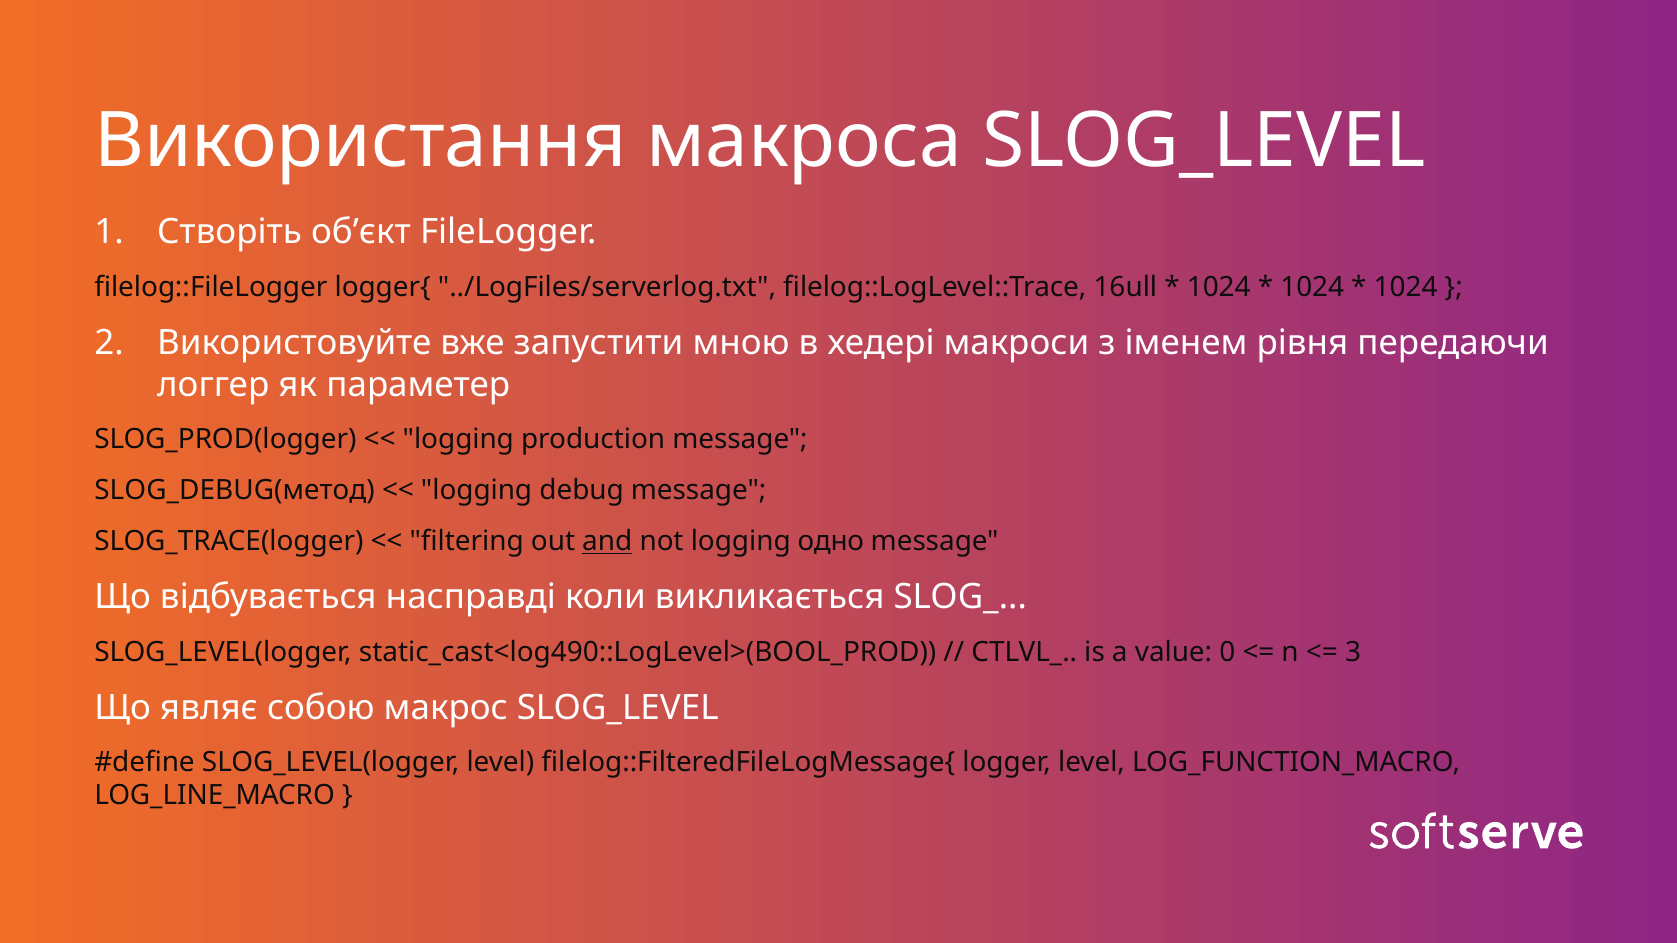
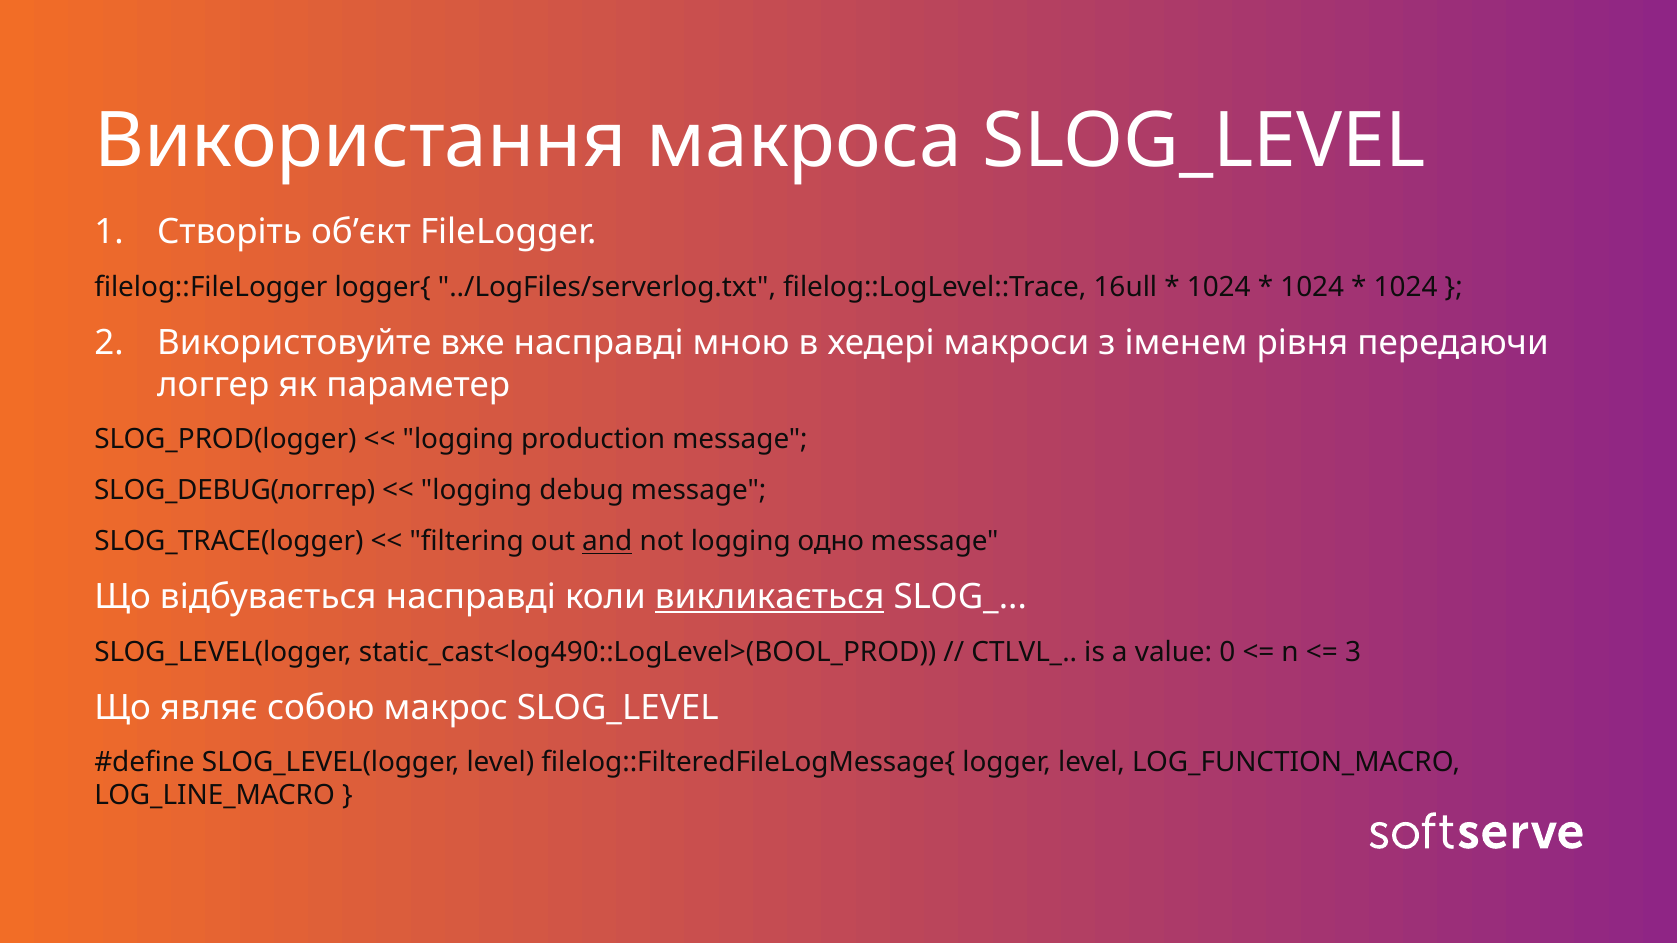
вже запустити: запустити -> насправді
SLOG_DEBUG(метод: SLOG_DEBUG(метод -> SLOG_DEBUG(логгер
викликається underline: none -> present
